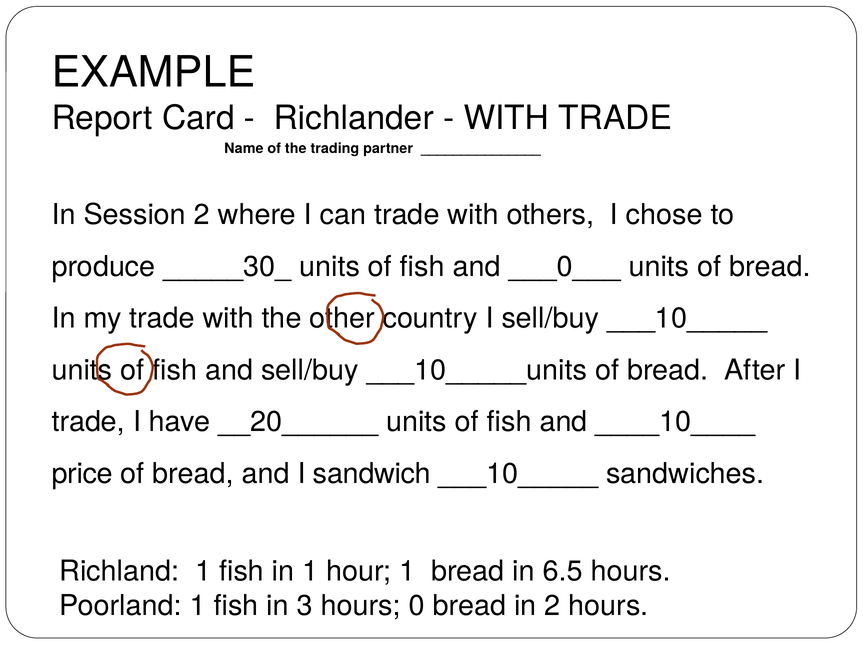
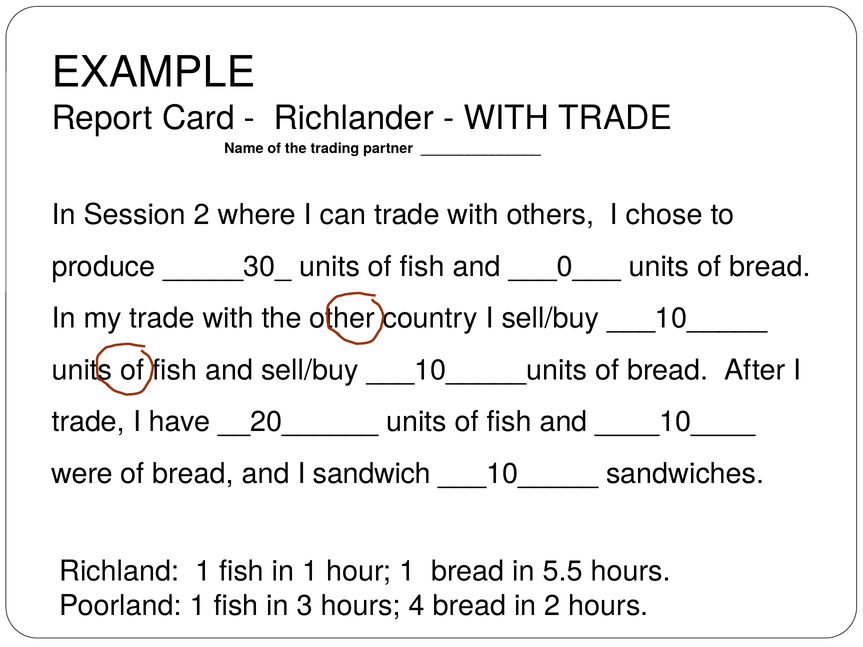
price: price -> were
6.5: 6.5 -> 5.5
0: 0 -> 4
